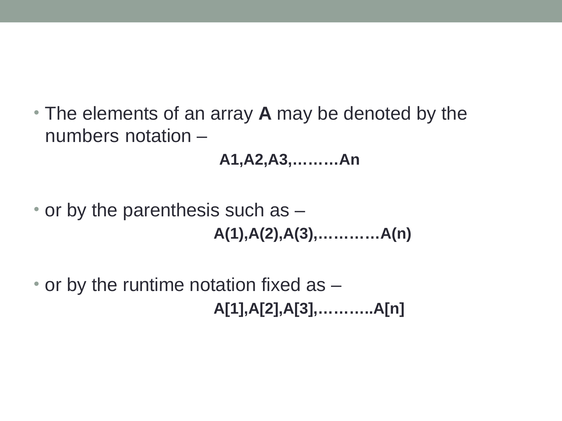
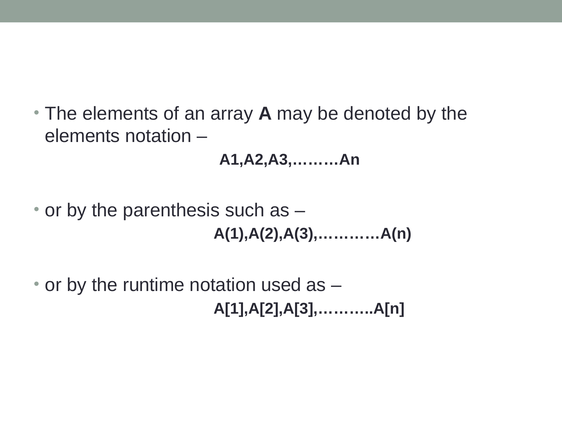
numbers at (82, 136): numbers -> elements
fixed: fixed -> used
